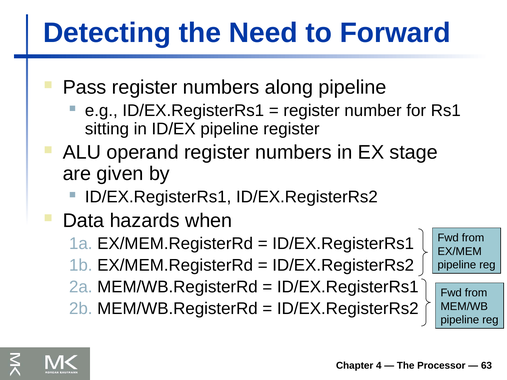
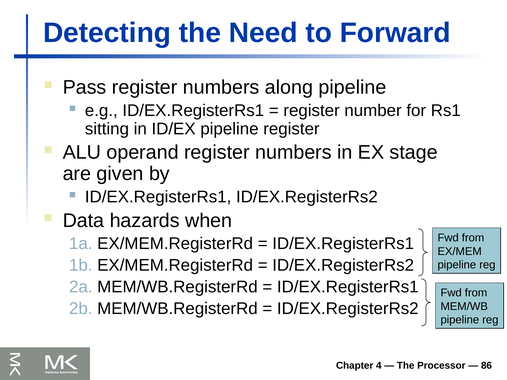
63: 63 -> 86
